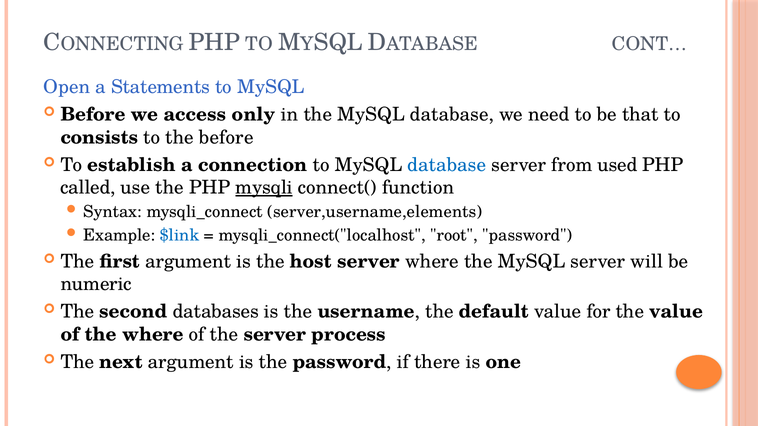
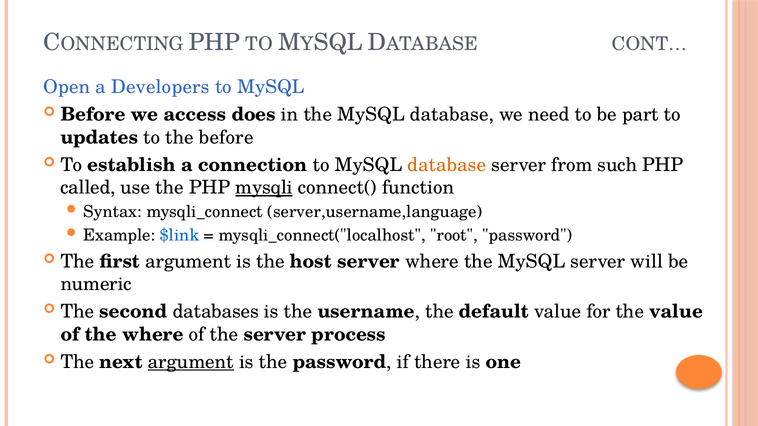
Statements: Statements -> Developers
only: only -> does
that: that -> part
consists: consists -> updates
database at (447, 165) colour: blue -> orange
used: used -> such
server,username,elements: server,username,elements -> server,username,language
argument at (191, 362) underline: none -> present
